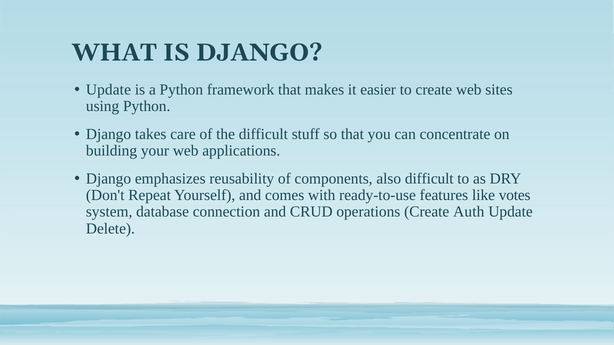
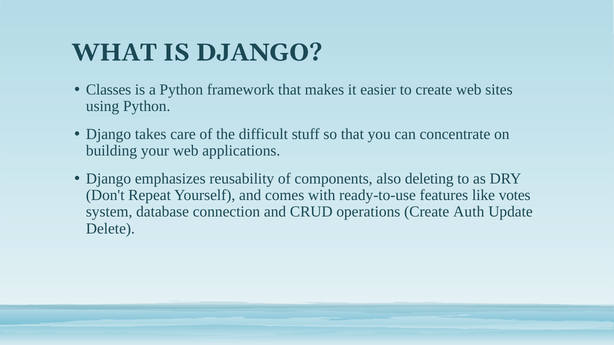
Update at (108, 90): Update -> Classes
also difficult: difficult -> deleting
